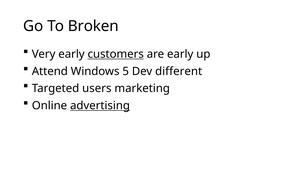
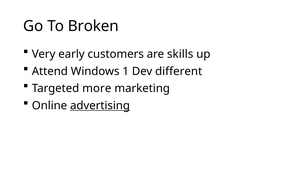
customers underline: present -> none
are early: early -> skills
5: 5 -> 1
users: users -> more
